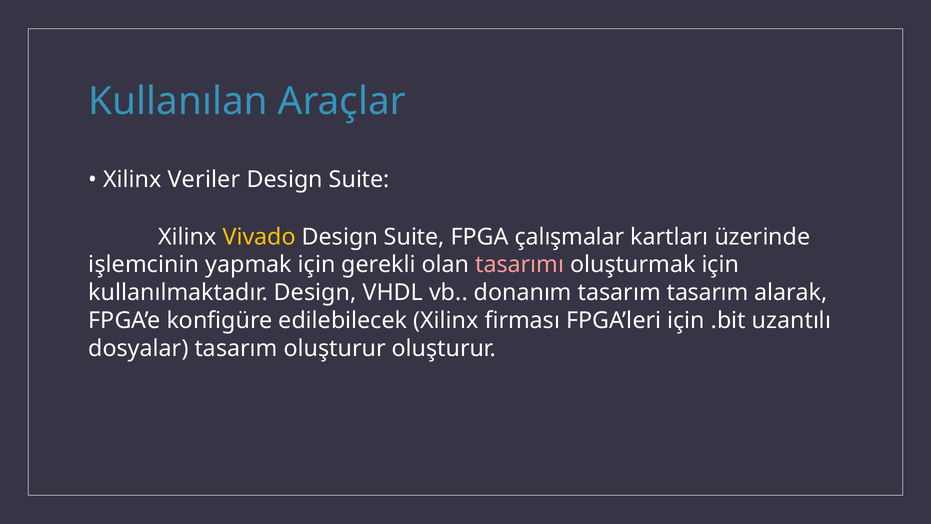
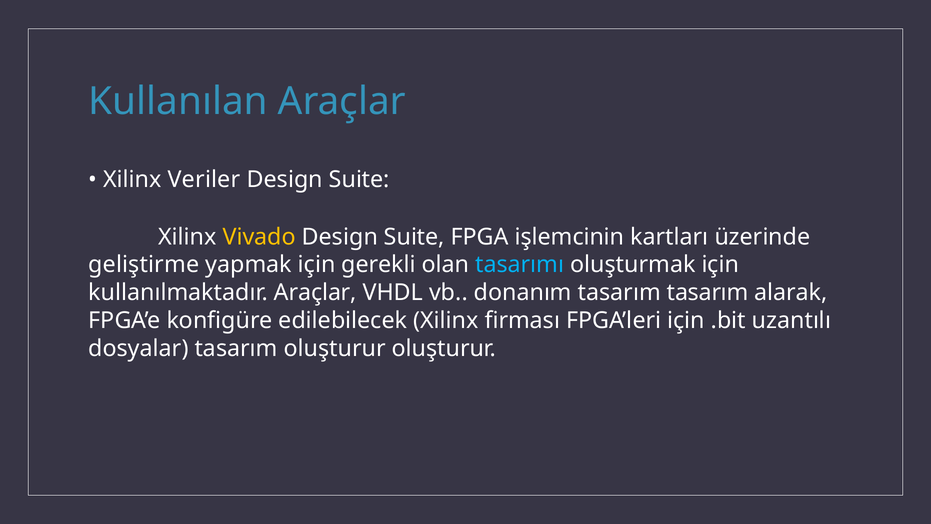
çalışmalar: çalışmalar -> işlemcinin
işlemcinin: işlemcinin -> geliştirme
tasarımı colour: pink -> light blue
kullanılmaktadır Design: Design -> Araçlar
